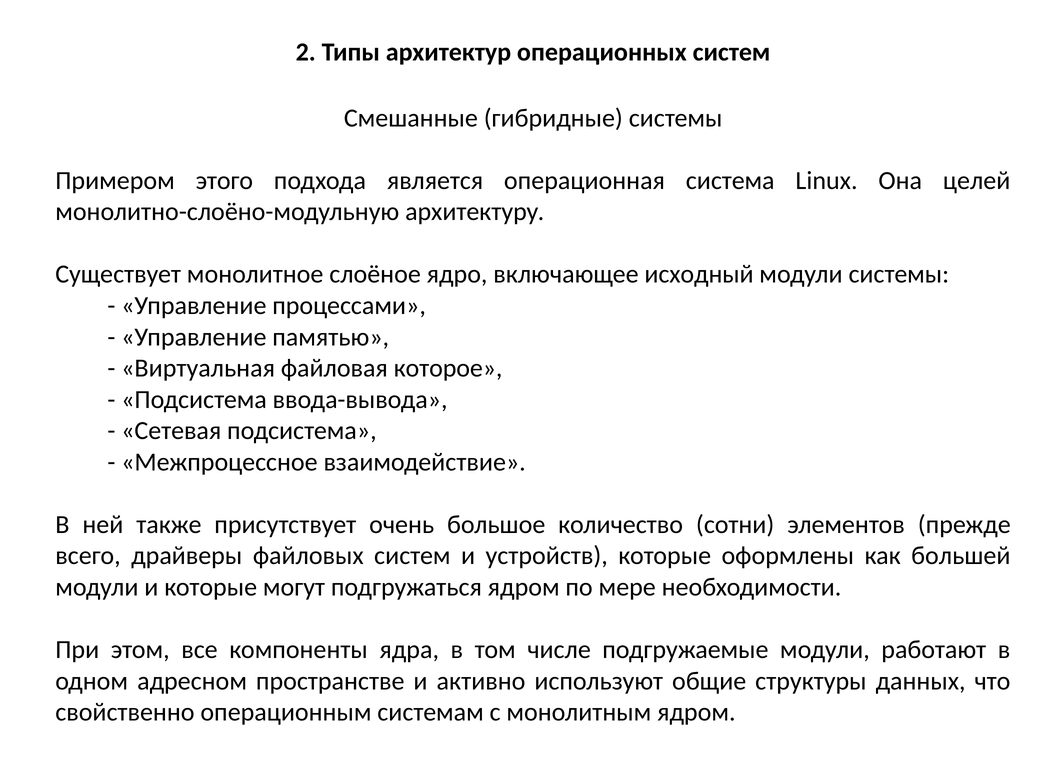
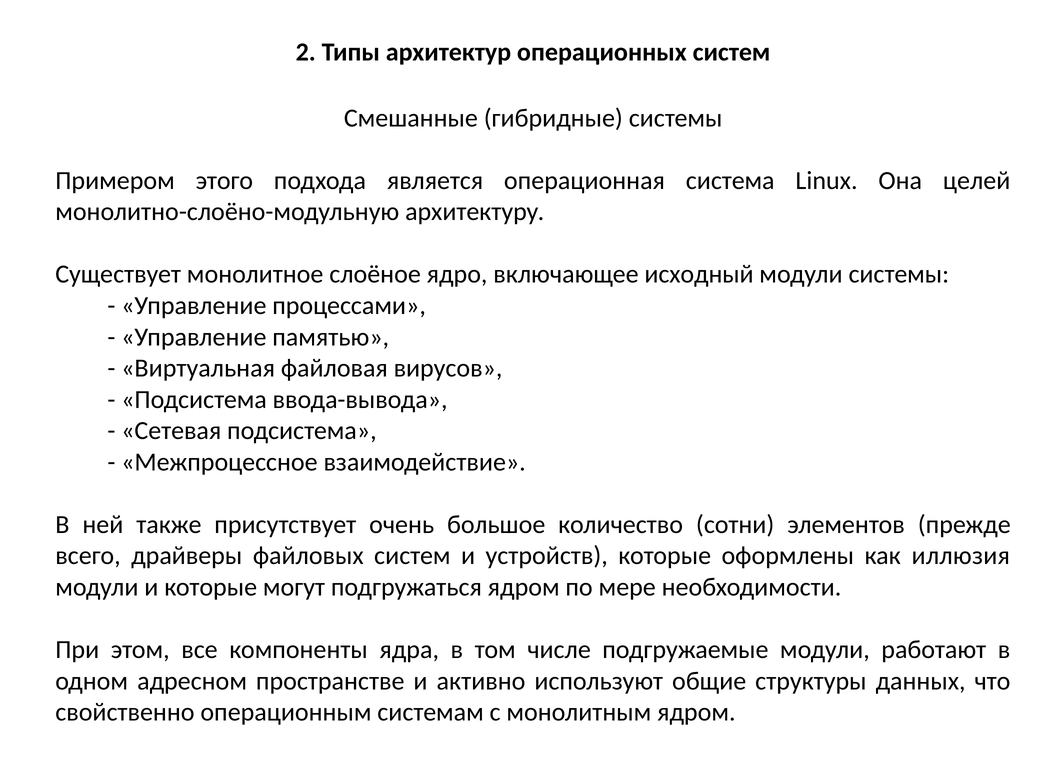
которое: которое -> вирусов
большей: большей -> иллюзия
